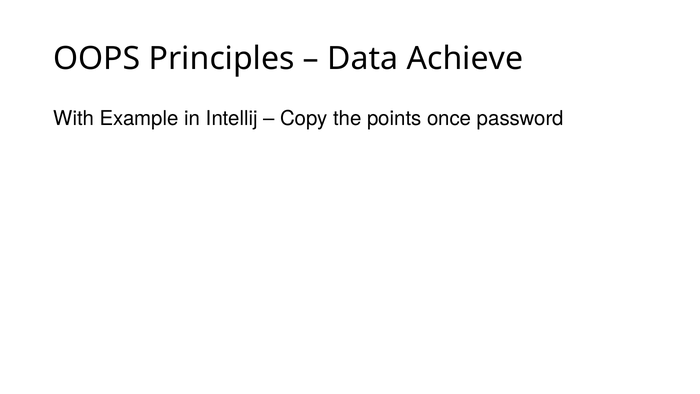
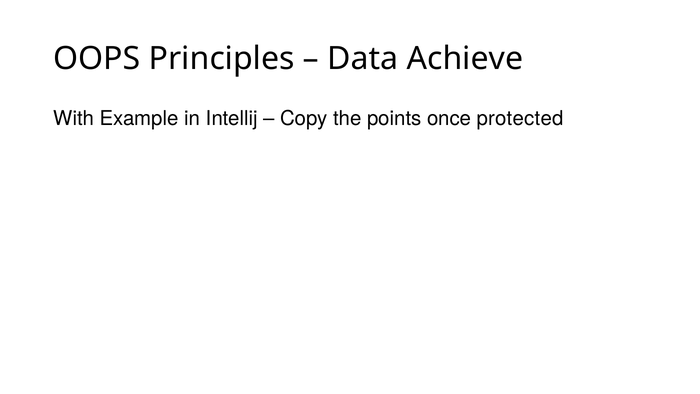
password: password -> protected
